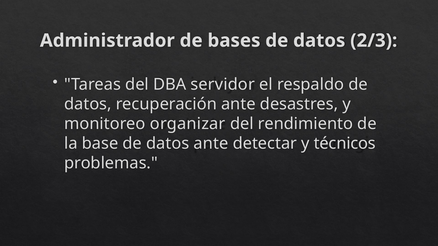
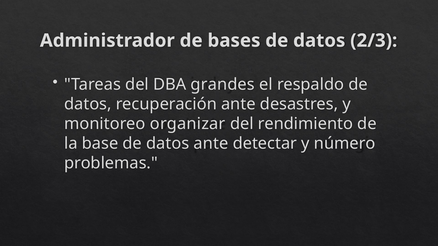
servidor: servidor -> grandes
técnicos: técnicos -> número
